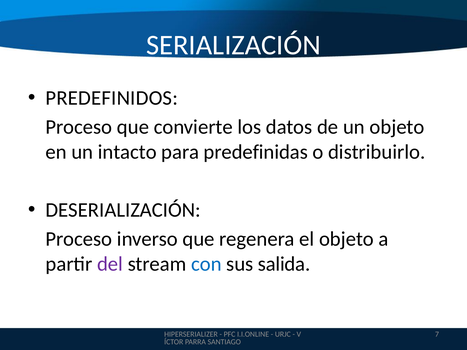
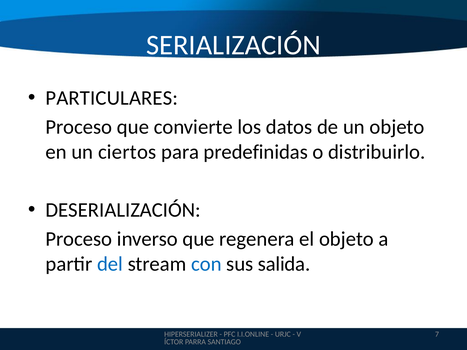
PREDEFINIDOS: PREDEFINIDOS -> PARTICULARES
intacto: intacto -> ciertos
del colour: purple -> blue
